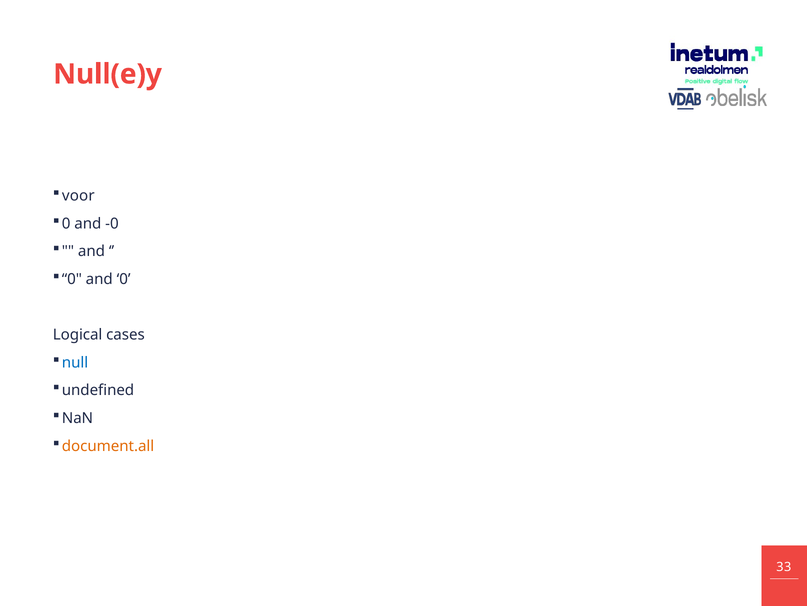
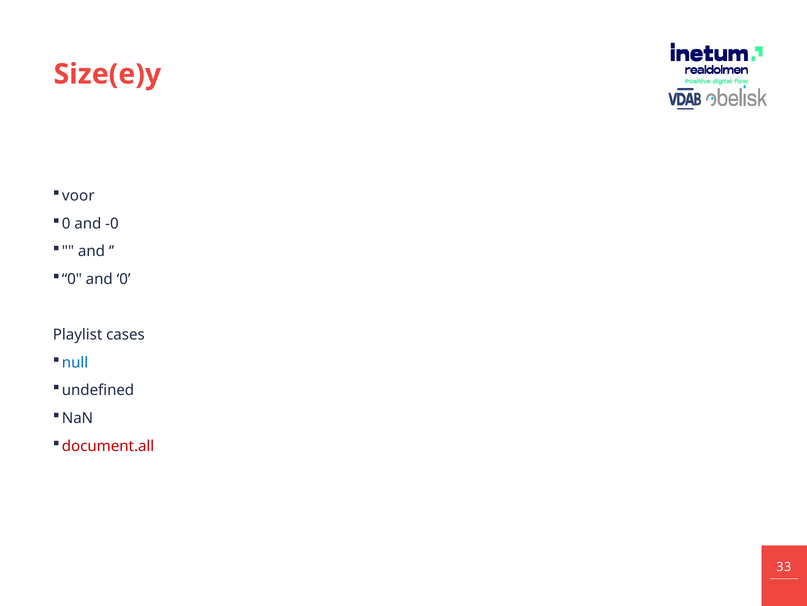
Null(e)y: Null(e)y -> Size(e)y
Logical: Logical -> Playlist
document.all colour: orange -> red
